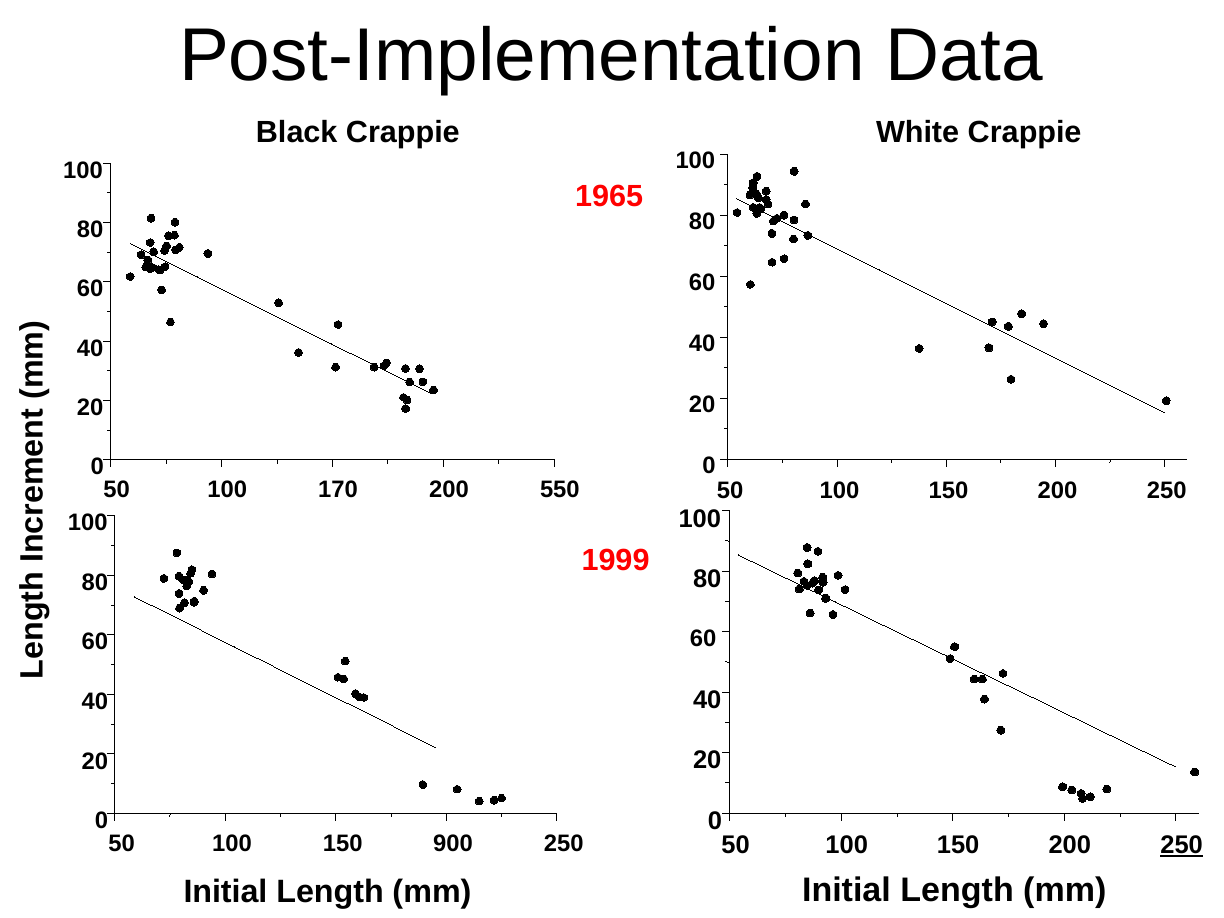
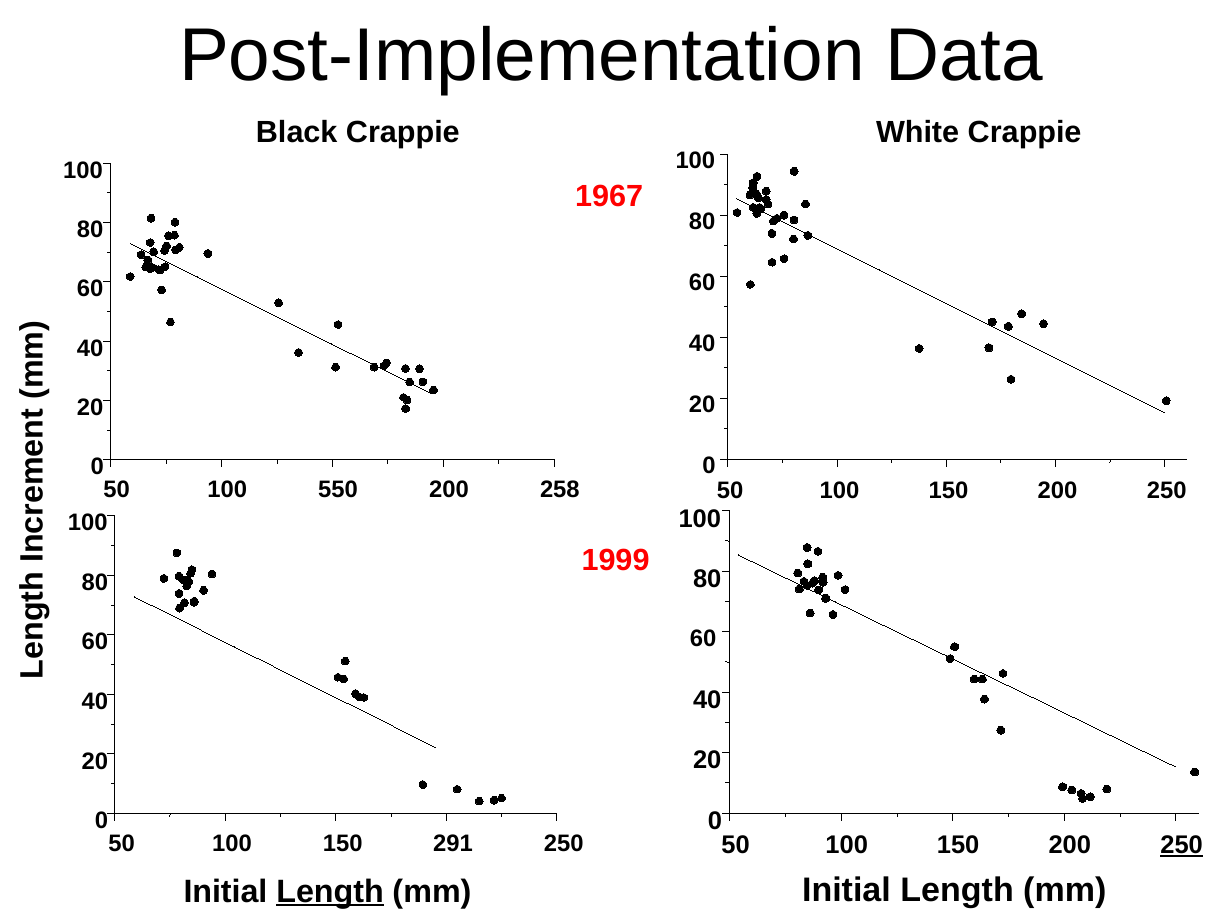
1965: 1965 -> 1967
170: 170 -> 550
550: 550 -> 258
900: 900 -> 291
Length at (330, 892) underline: none -> present
